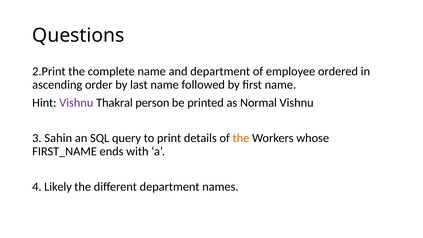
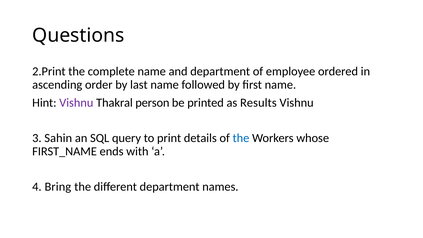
Normal: Normal -> Results
the at (241, 138) colour: orange -> blue
Likely: Likely -> Bring
